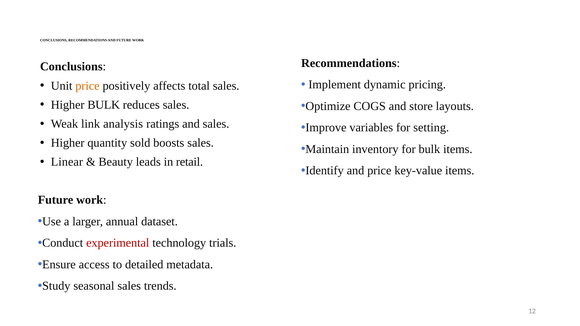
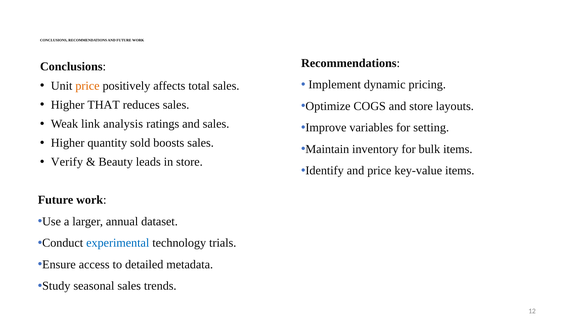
Higher BULK: BULK -> THAT
Linear: Linear -> Verify
in retail: retail -> store
experimental colour: red -> blue
